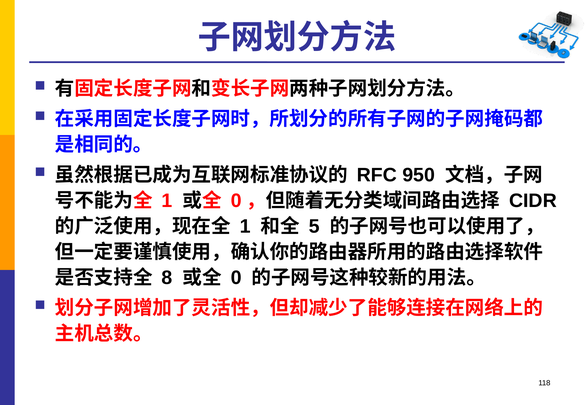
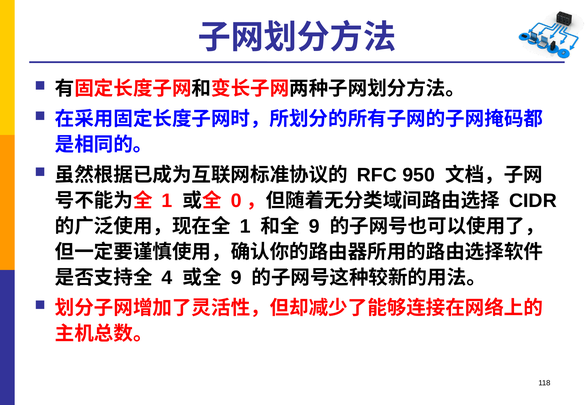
5 at (314, 226): 5 -> 9
8: 8 -> 4
0 at (236, 278): 0 -> 9
